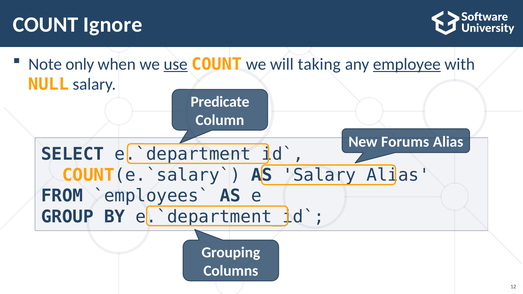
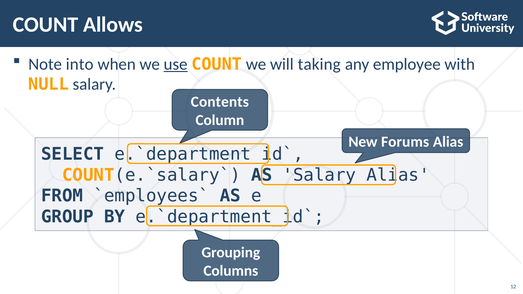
Ignore: Ignore -> Allows
only: only -> into
employee underline: present -> none
Predicate: Predicate -> Contents
